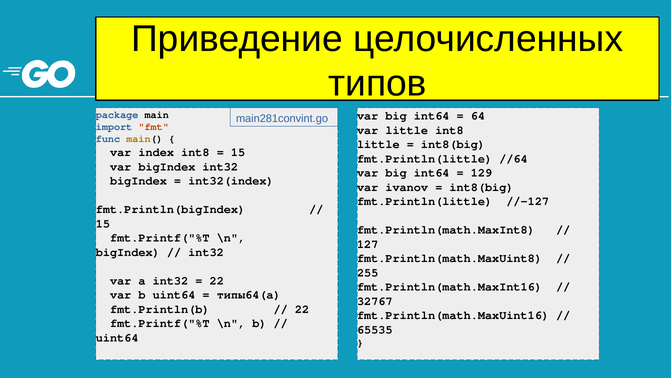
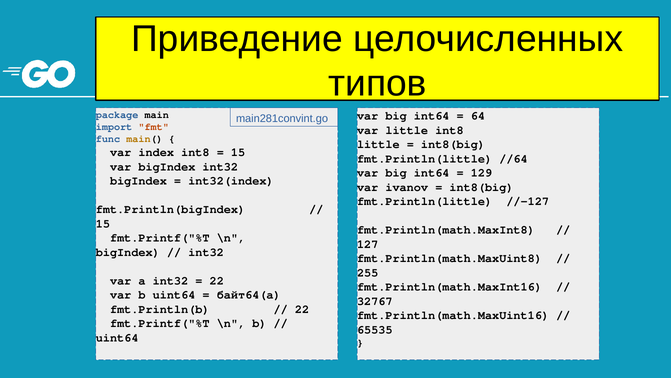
типы64(a: типы64(a -> байт64(a
